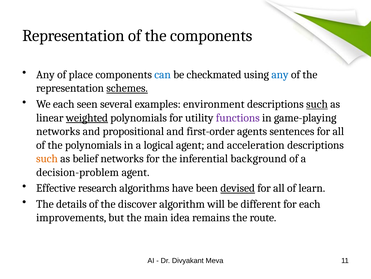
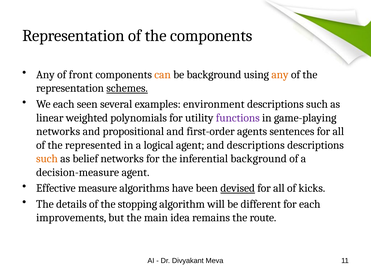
place: place -> front
can colour: blue -> orange
be checkmated: checkmated -> background
any at (280, 74) colour: blue -> orange
such at (317, 104) underline: present -> none
weighted underline: present -> none
the polynomials: polynomials -> represented
and acceleration: acceleration -> descriptions
decision-problem: decision-problem -> decision-measure
research: research -> measure
learn: learn -> kicks
discover: discover -> stopping
